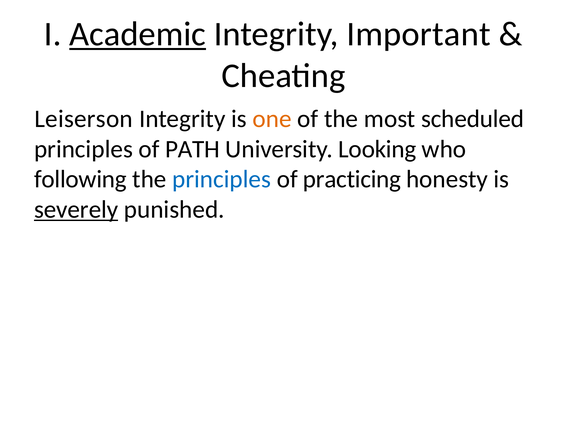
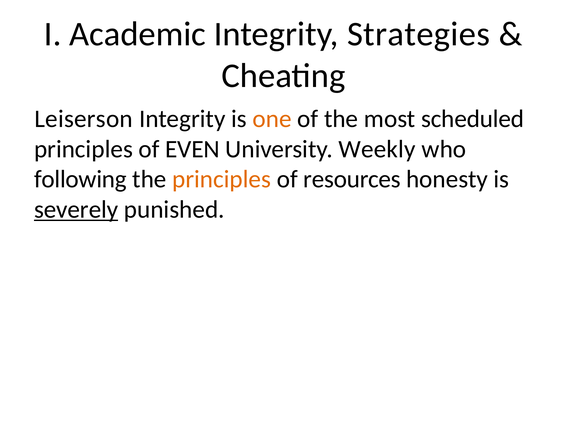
Academic underline: present -> none
Important: Important -> Strategies
PATH: PATH -> EVEN
Looking: Looking -> Weekly
principles at (222, 179) colour: blue -> orange
practicing: practicing -> resources
